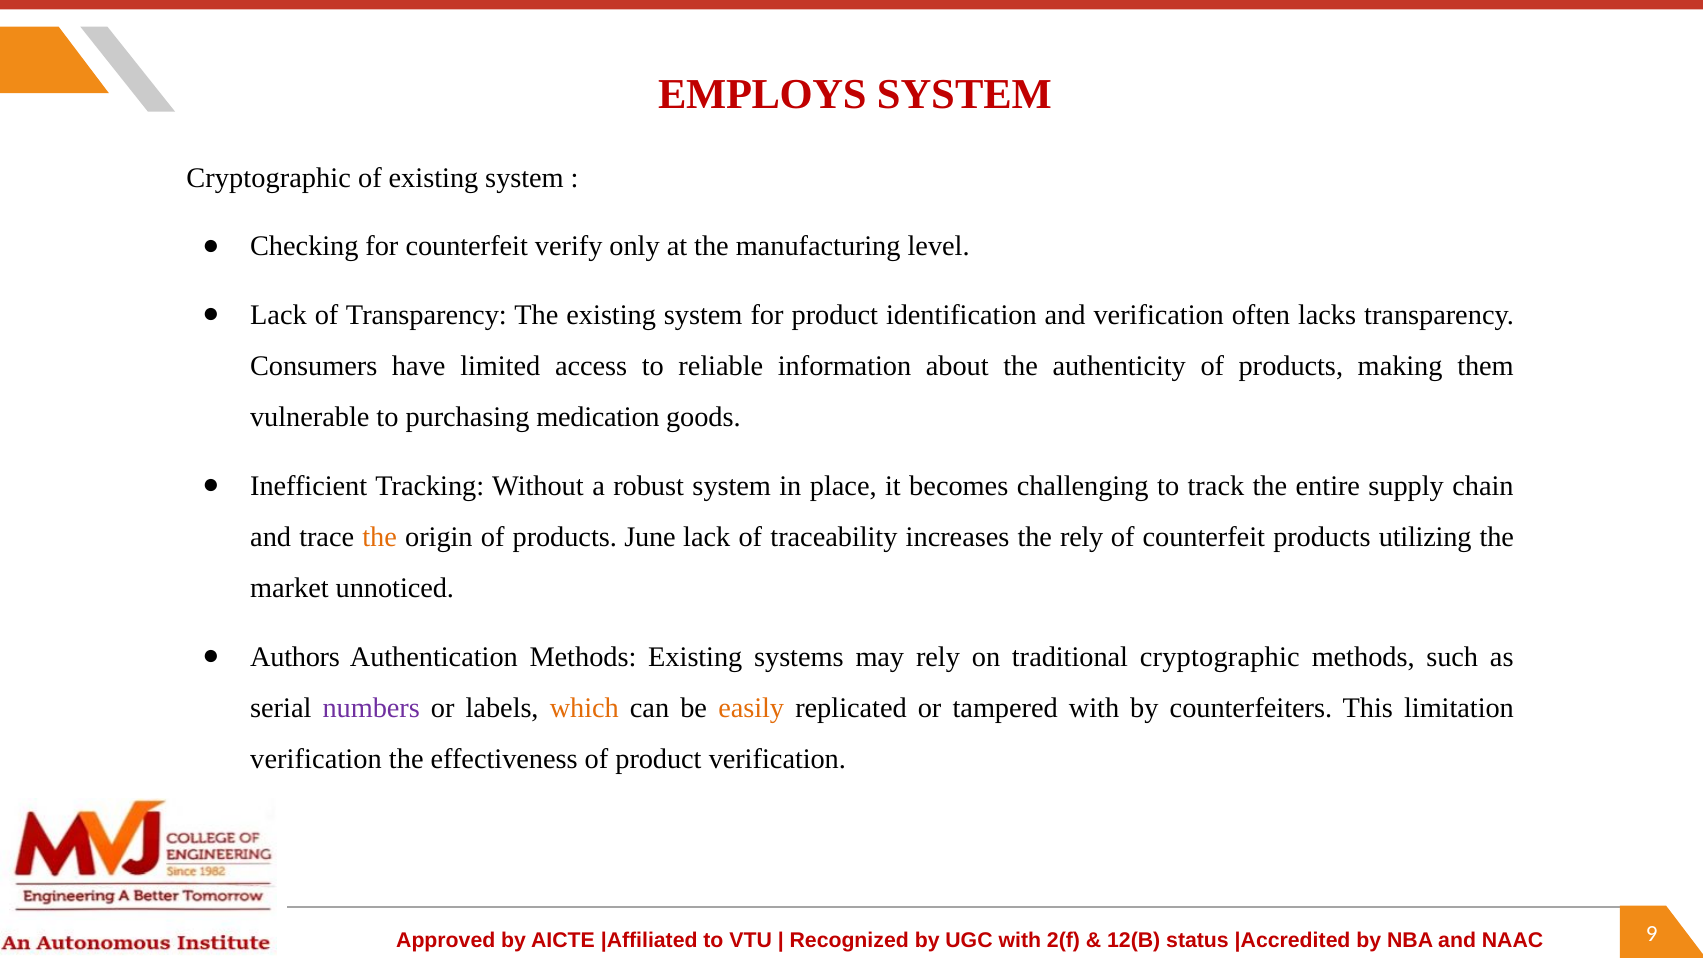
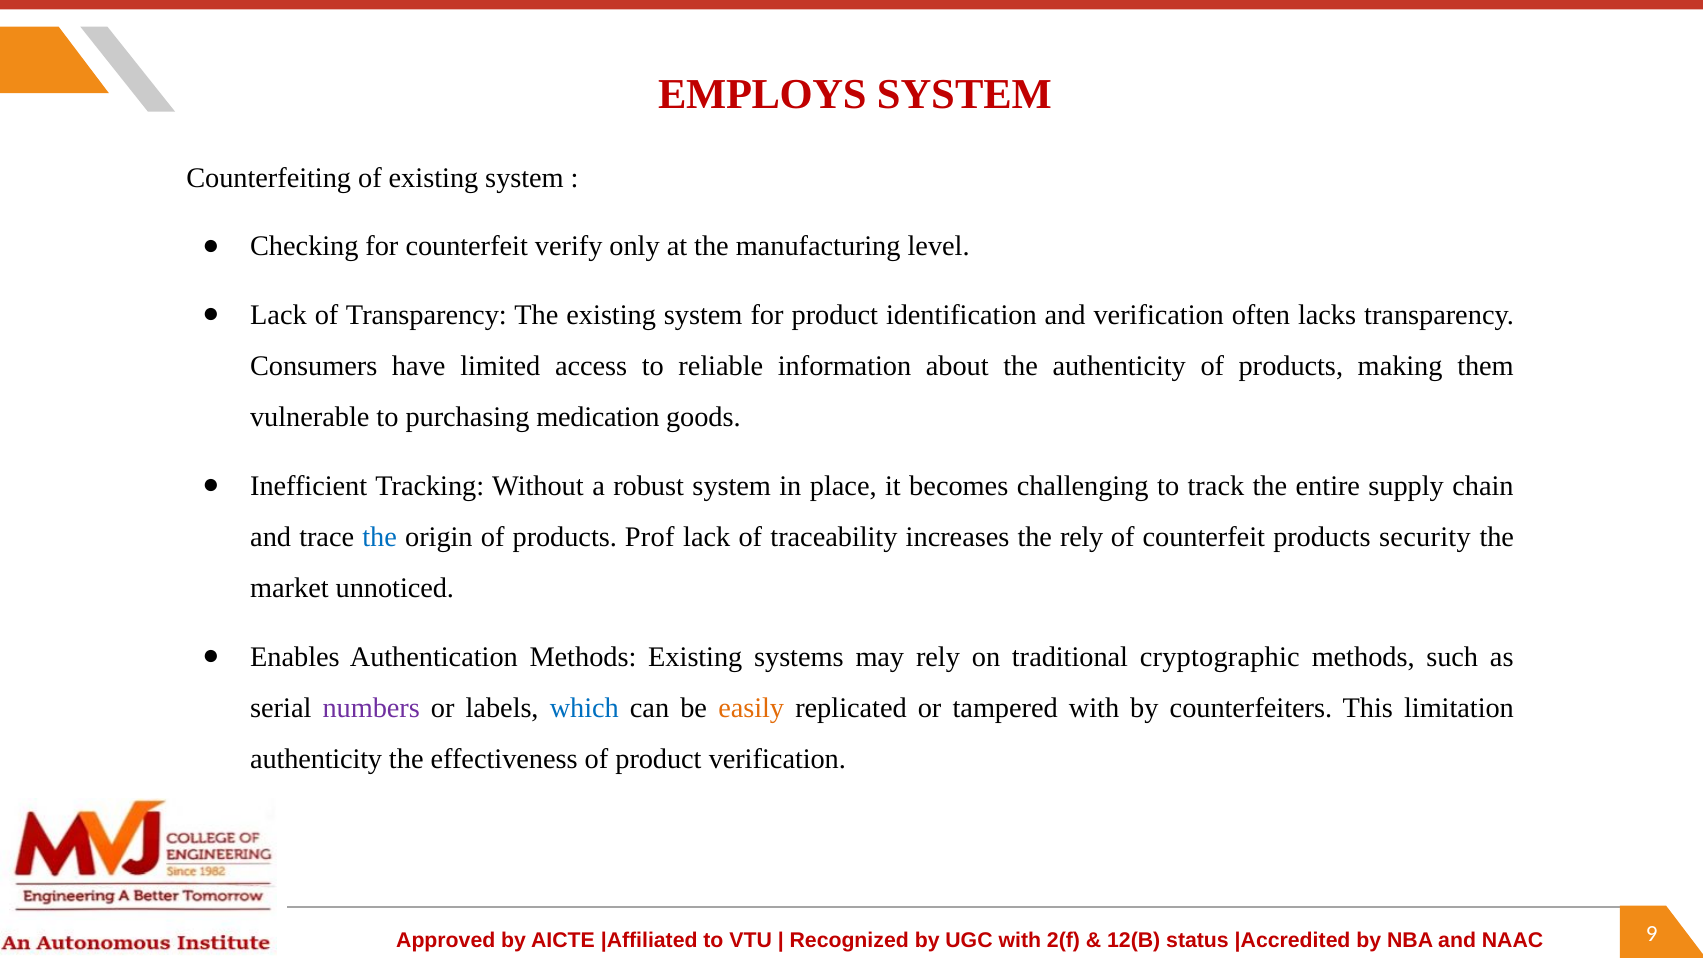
Cryptographic at (269, 178): Cryptographic -> Counterfeiting
the at (380, 537) colour: orange -> blue
June: June -> Prof
utilizing: utilizing -> security
Authors: Authors -> Enables
which colour: orange -> blue
verification at (316, 759): verification -> authenticity
